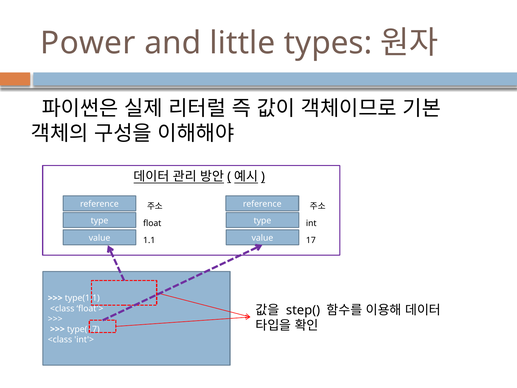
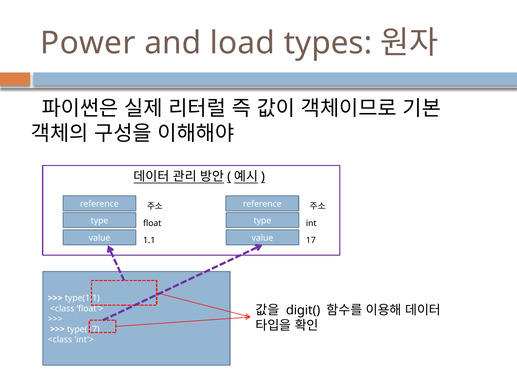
little: little -> load
step(: step( -> digit(
